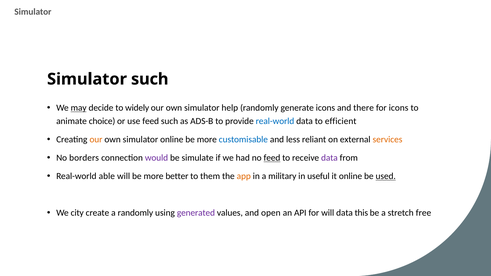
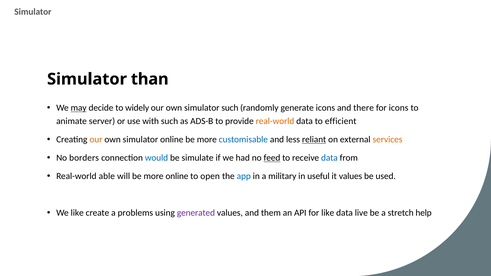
Simulator such: such -> than
simulator help: help -> such
choice: choice -> server
use feed: feed -> with
real-world at (275, 121) colour: blue -> orange
reliant underline: none -> present
would colour: purple -> blue
data at (329, 158) colour: purple -> blue
more better: better -> online
them: them -> open
app colour: orange -> blue
it online: online -> values
used underline: present -> none
We city: city -> like
a randomly: randomly -> problems
open: open -> them
for will: will -> like
this: this -> live
free: free -> help
